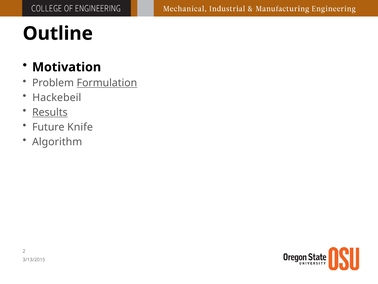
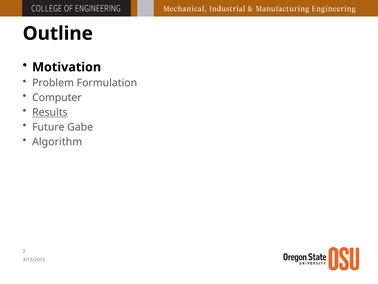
Formulation underline: present -> none
Hackebeil: Hackebeil -> Computer
Knife: Knife -> Gabe
